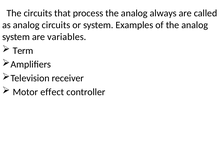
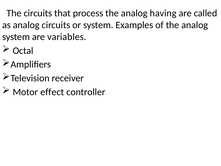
always: always -> having
Term: Term -> Octal
